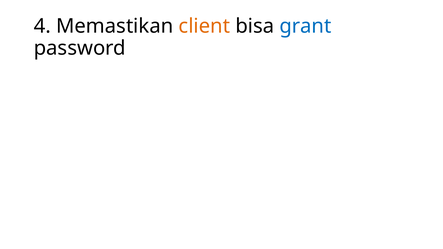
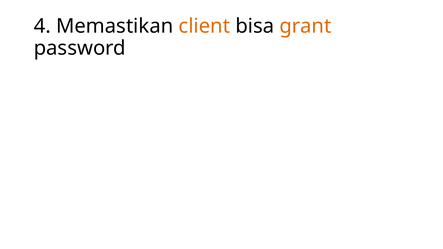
grant colour: blue -> orange
